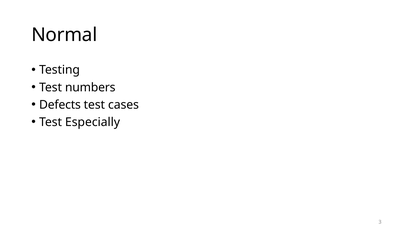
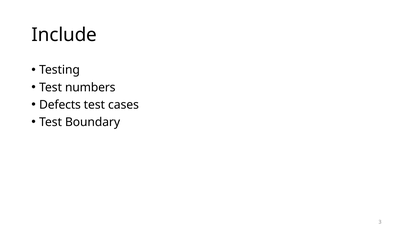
Normal: Normal -> Include
Especially: Especially -> Boundary
